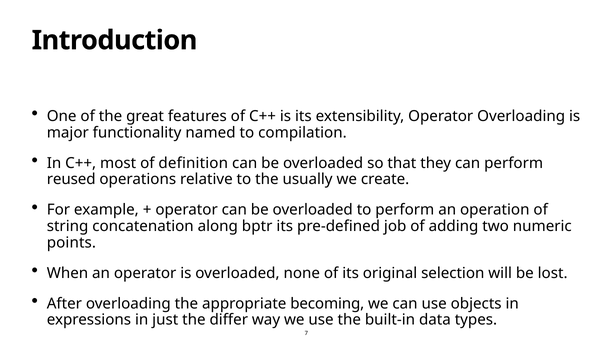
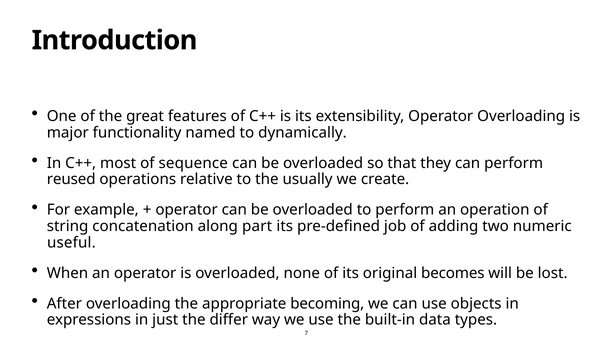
compilation: compilation -> dynamically
definition: definition -> sequence
bptr: bptr -> part
points: points -> useful
selection: selection -> becomes
